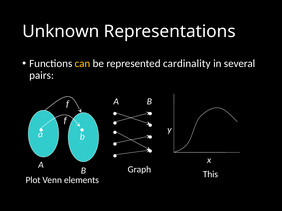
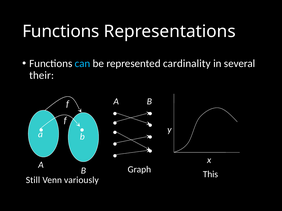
Unknown at (61, 32): Unknown -> Functions
can colour: yellow -> light blue
pairs: pairs -> their
Plot: Plot -> Still
elements: elements -> variously
